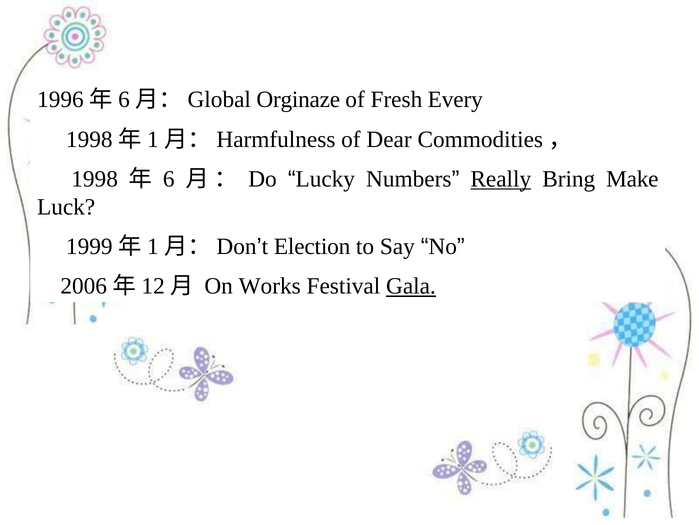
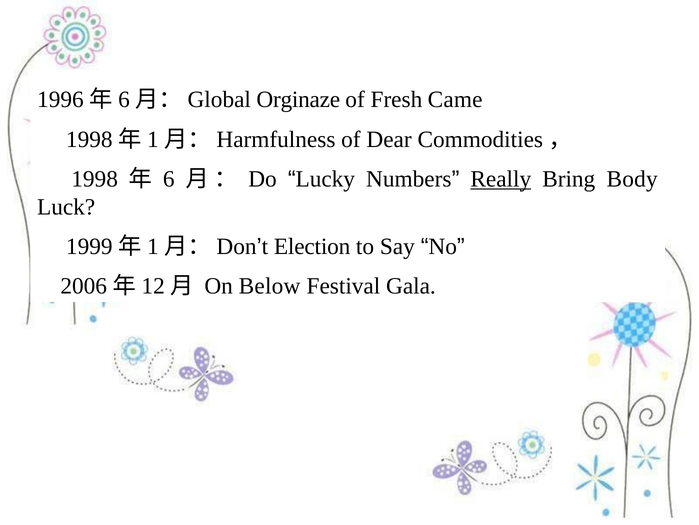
Every: Every -> Came
Make: Make -> Body
Works: Works -> Below
Gala underline: present -> none
